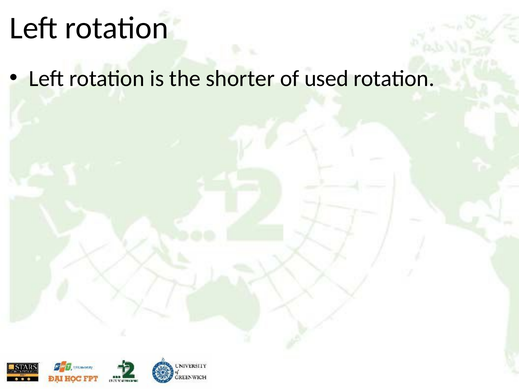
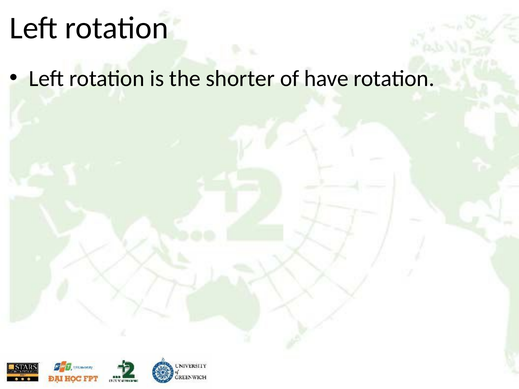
used: used -> have
